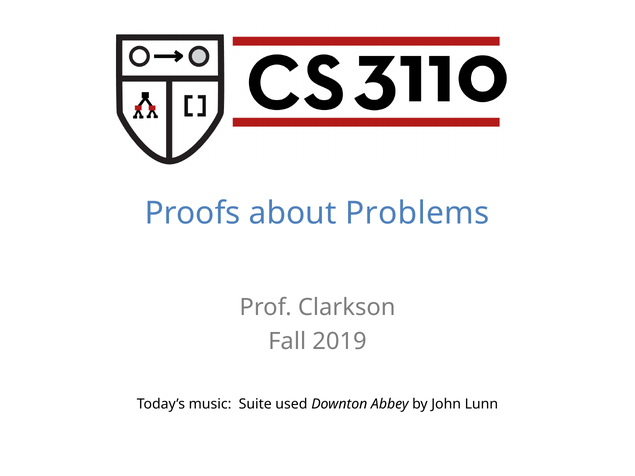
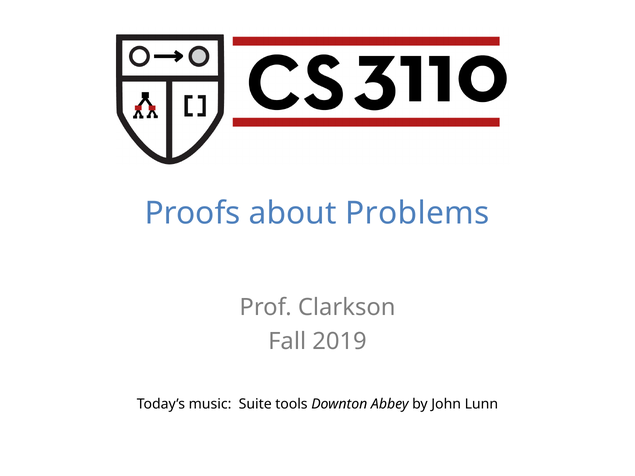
used: used -> tools
